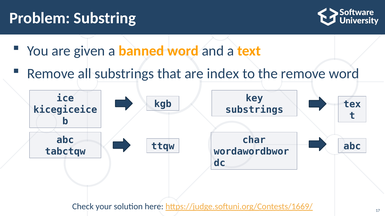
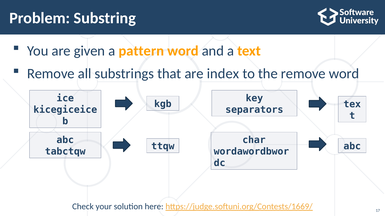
banned: banned -> pattern
substrings at (254, 110): substrings -> separators
